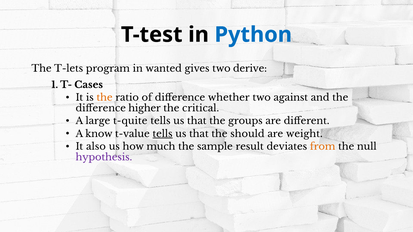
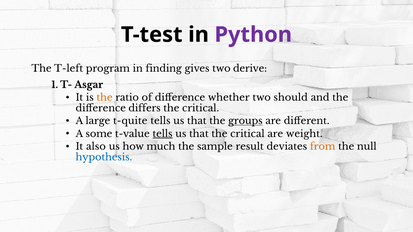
Python colour: blue -> purple
T-lets: T-lets -> T-left
wanted: wanted -> finding
Cases: Cases -> Asgar
against: against -> should
higher: higher -> differs
groups underline: none -> present
know: know -> some
that the should: should -> critical
hypothesis colour: purple -> blue
